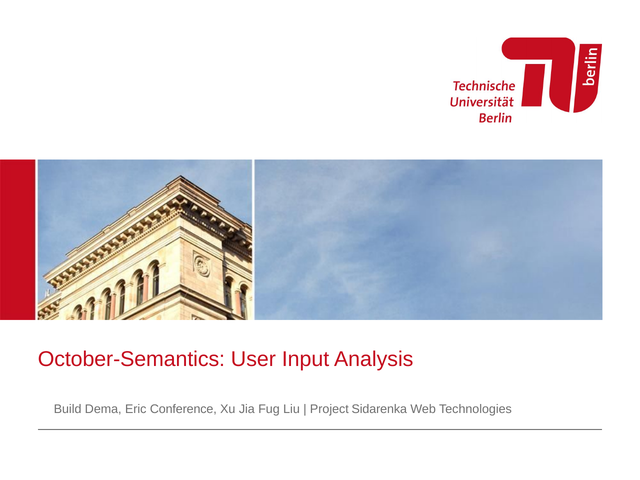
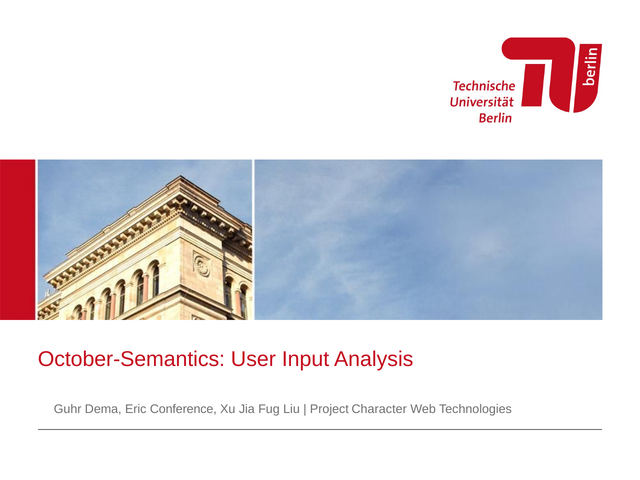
Build: Build -> Guhr
Sidarenka: Sidarenka -> Character
